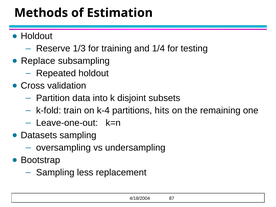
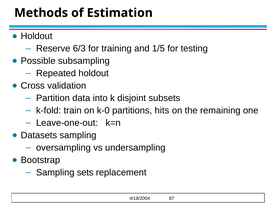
1/3: 1/3 -> 6/3
1/4: 1/4 -> 1/5
Replace: Replace -> Possible
k-4: k-4 -> k-0
less: less -> sets
